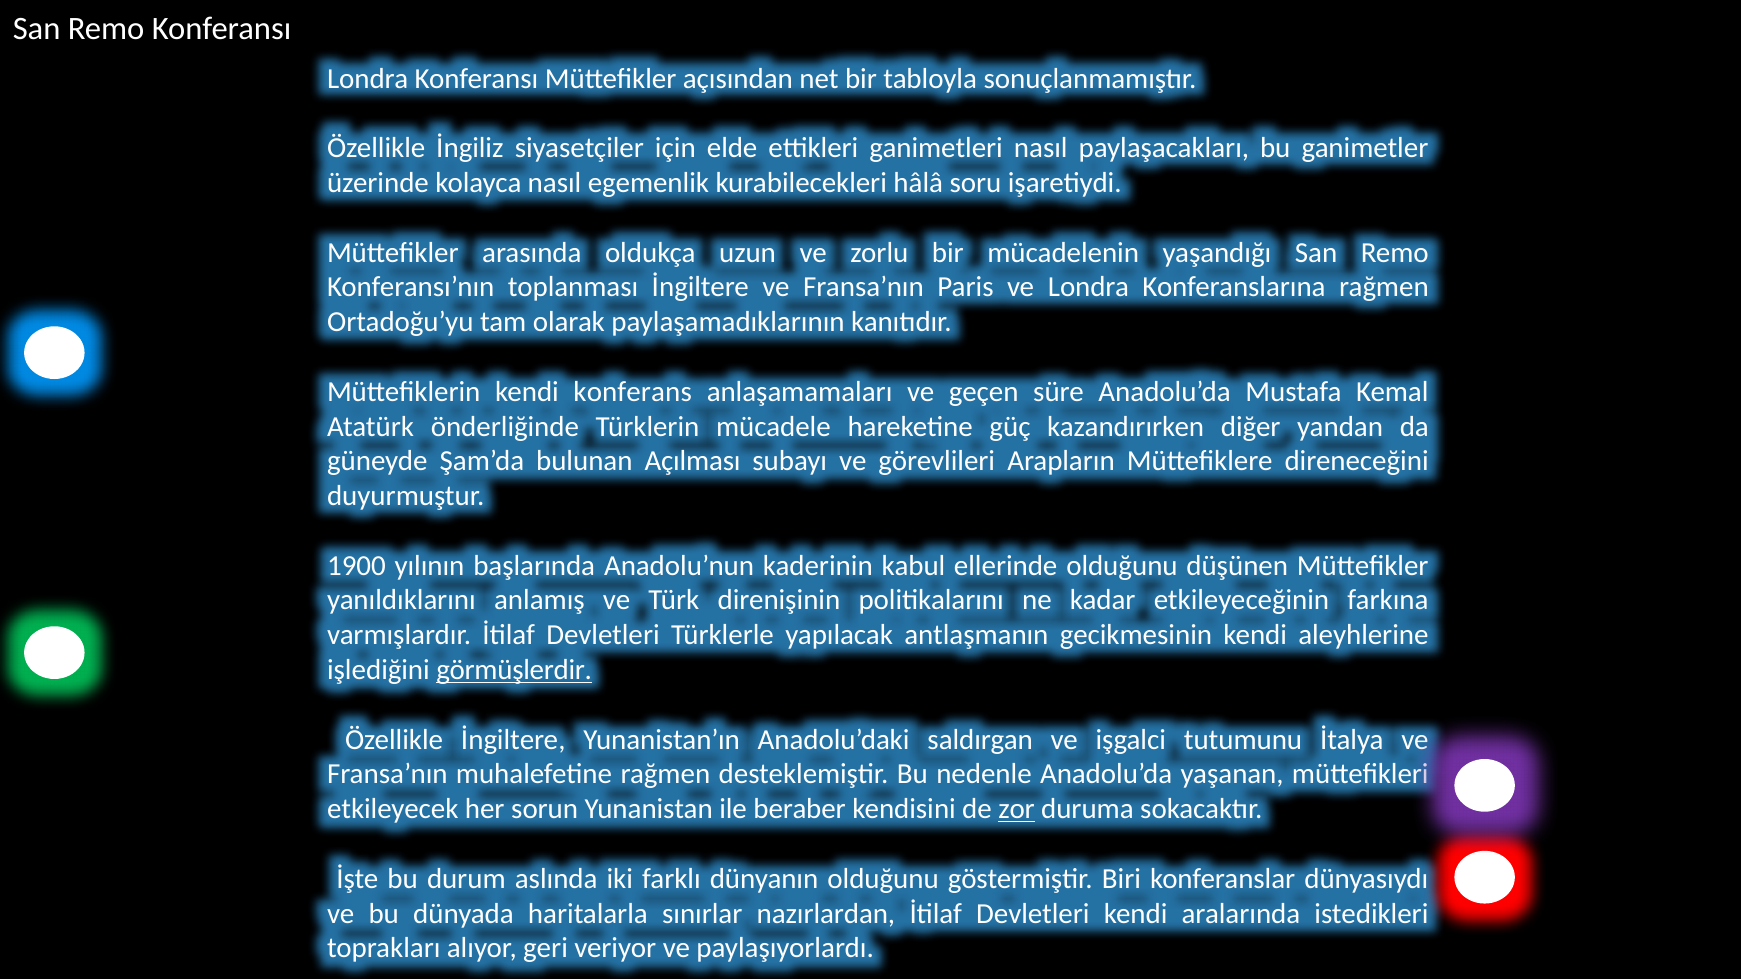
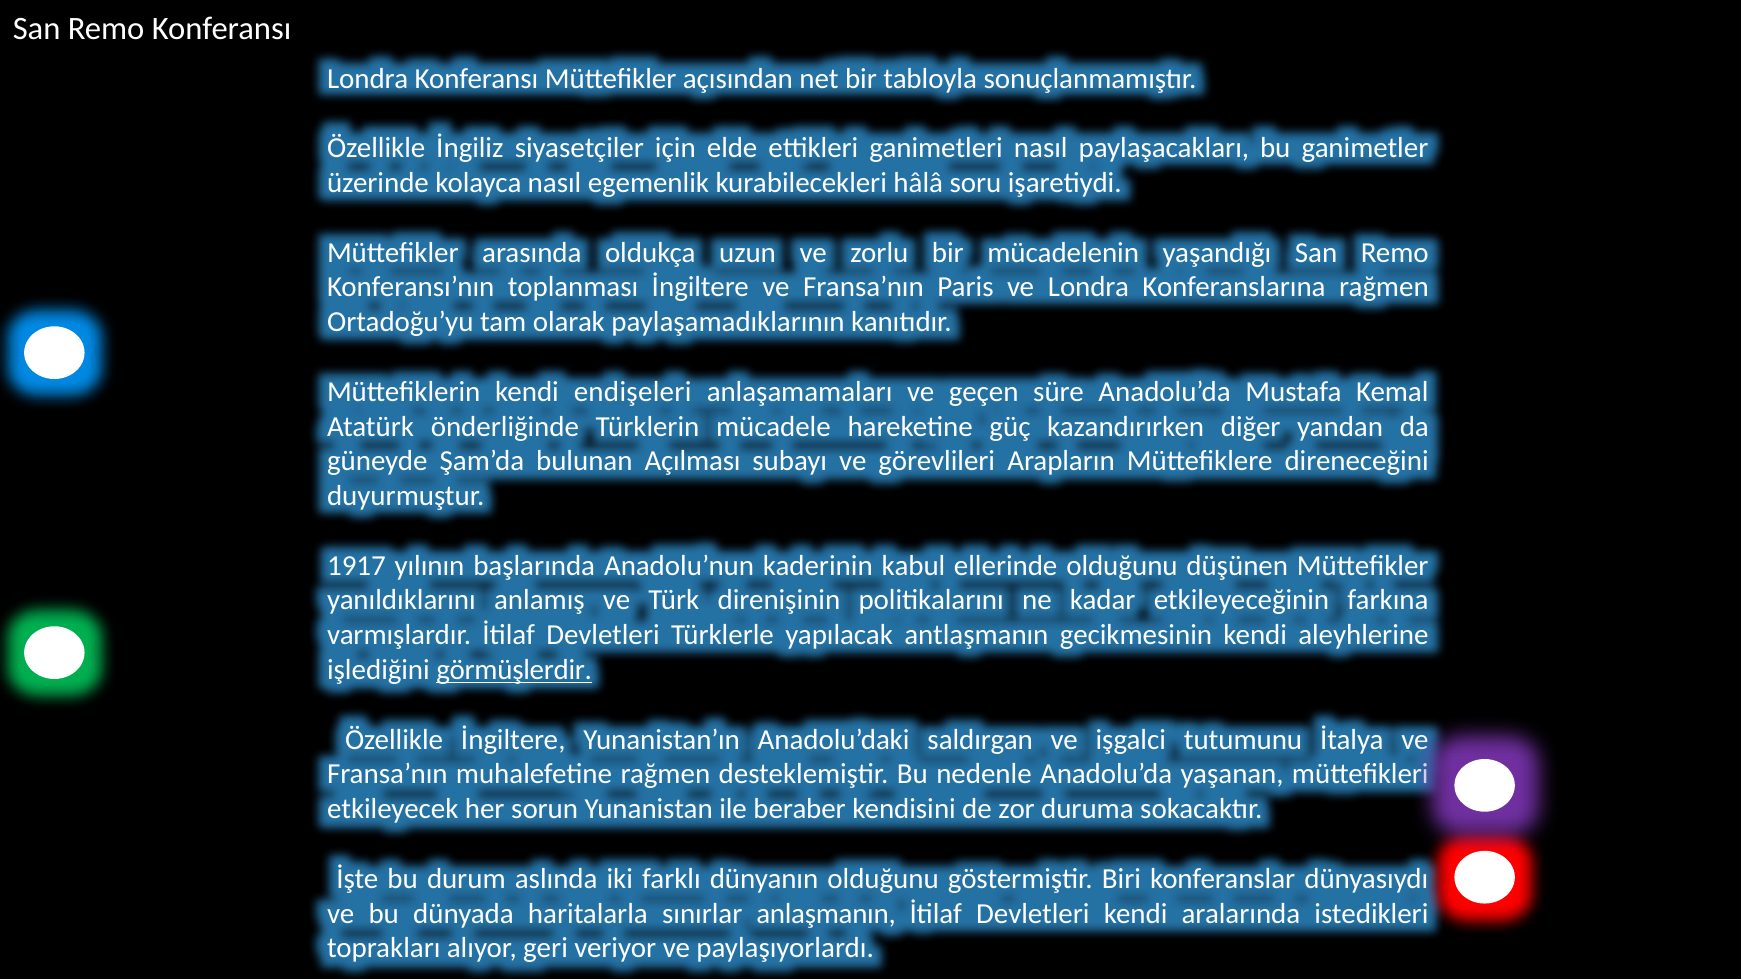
konferans: konferans -> endişeleri
1900: 1900 -> 1917
zor underline: present -> none
nazırlardan: nazırlardan -> anlaşmanın
